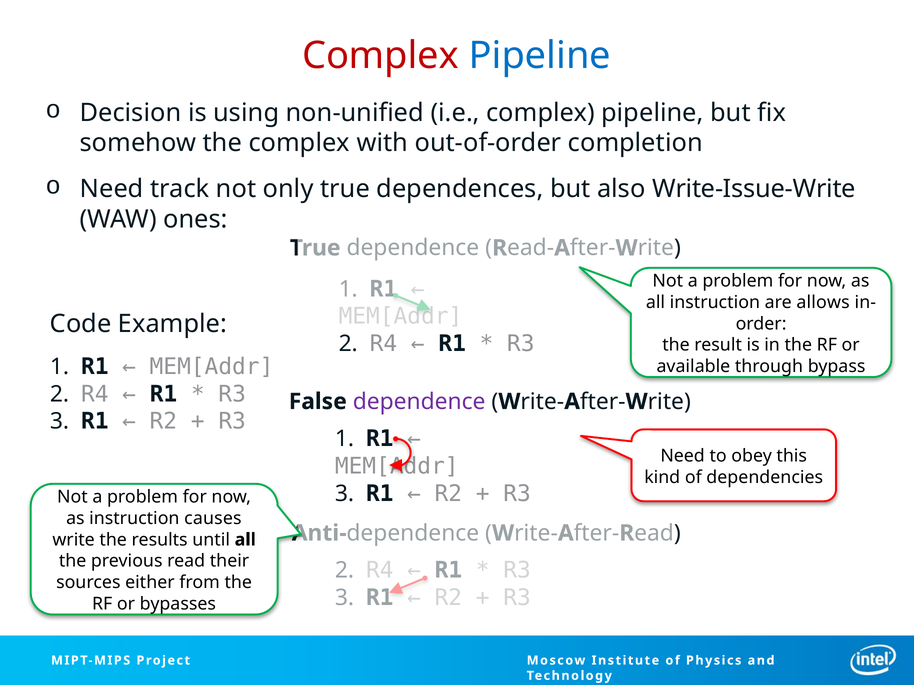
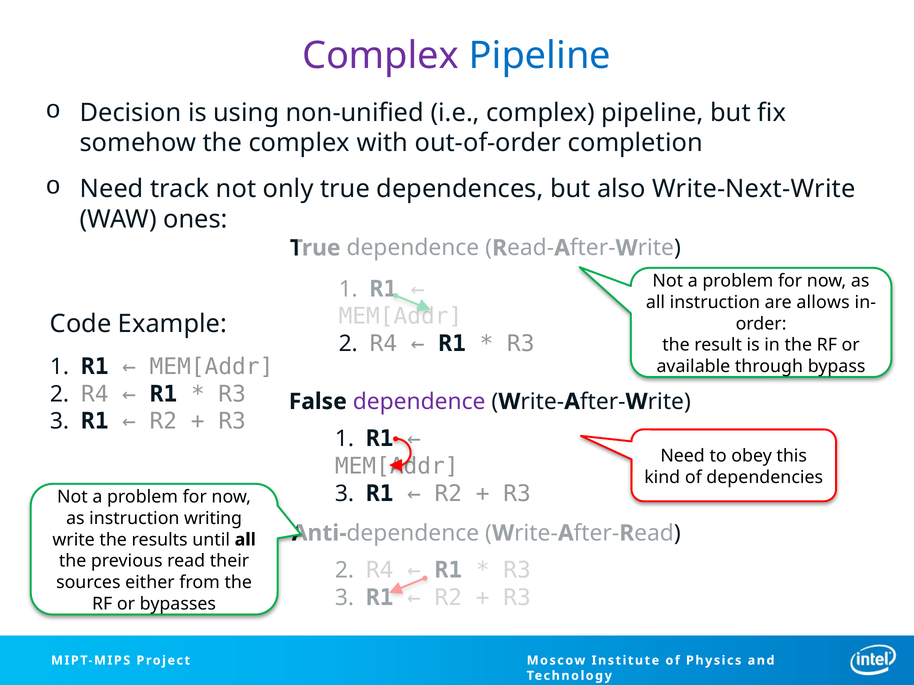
Complex at (381, 56) colour: red -> purple
Write-Issue-Write: Write-Issue-Write -> Write-Next-Write
causes: causes -> writing
